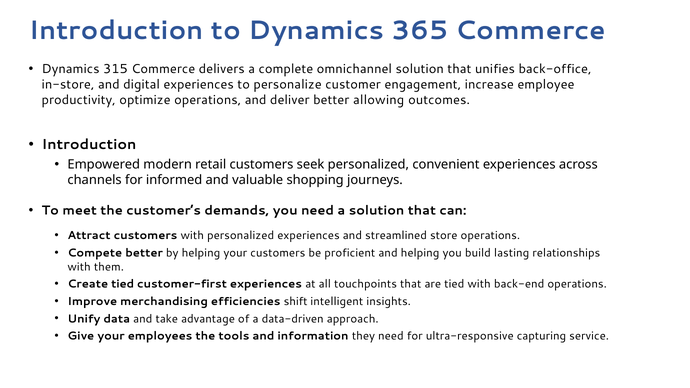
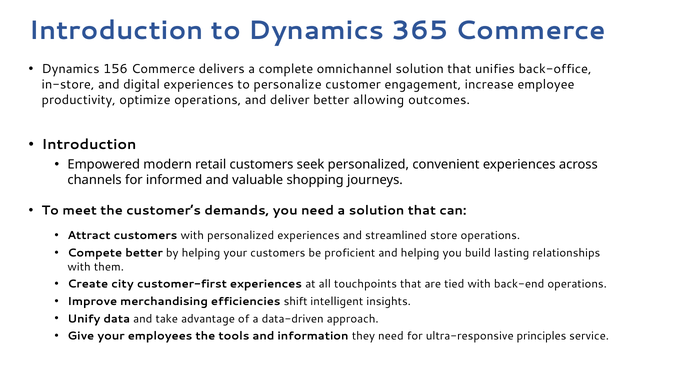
315: 315 -> 156
Create tied: tied -> city
capturing: capturing -> principles
